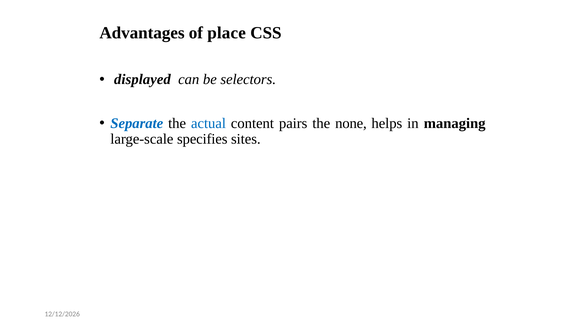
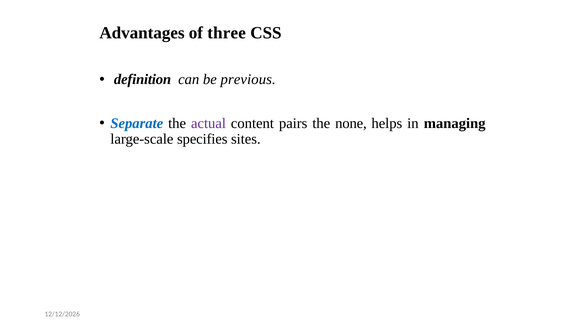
place: place -> three
displayed: displayed -> definition
selectors: selectors -> previous
actual colour: blue -> purple
